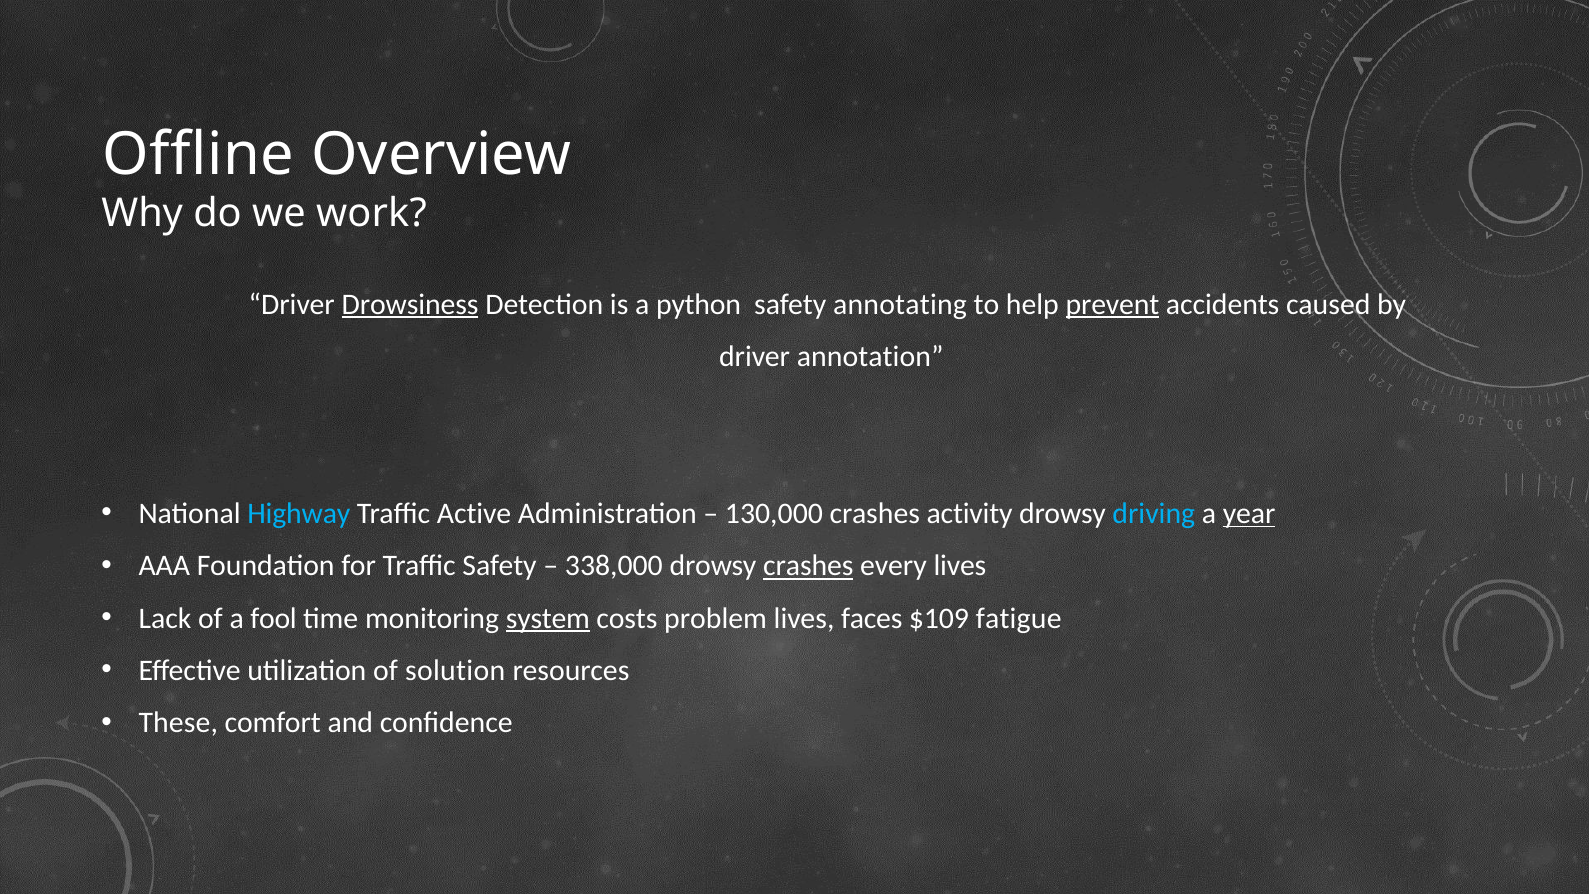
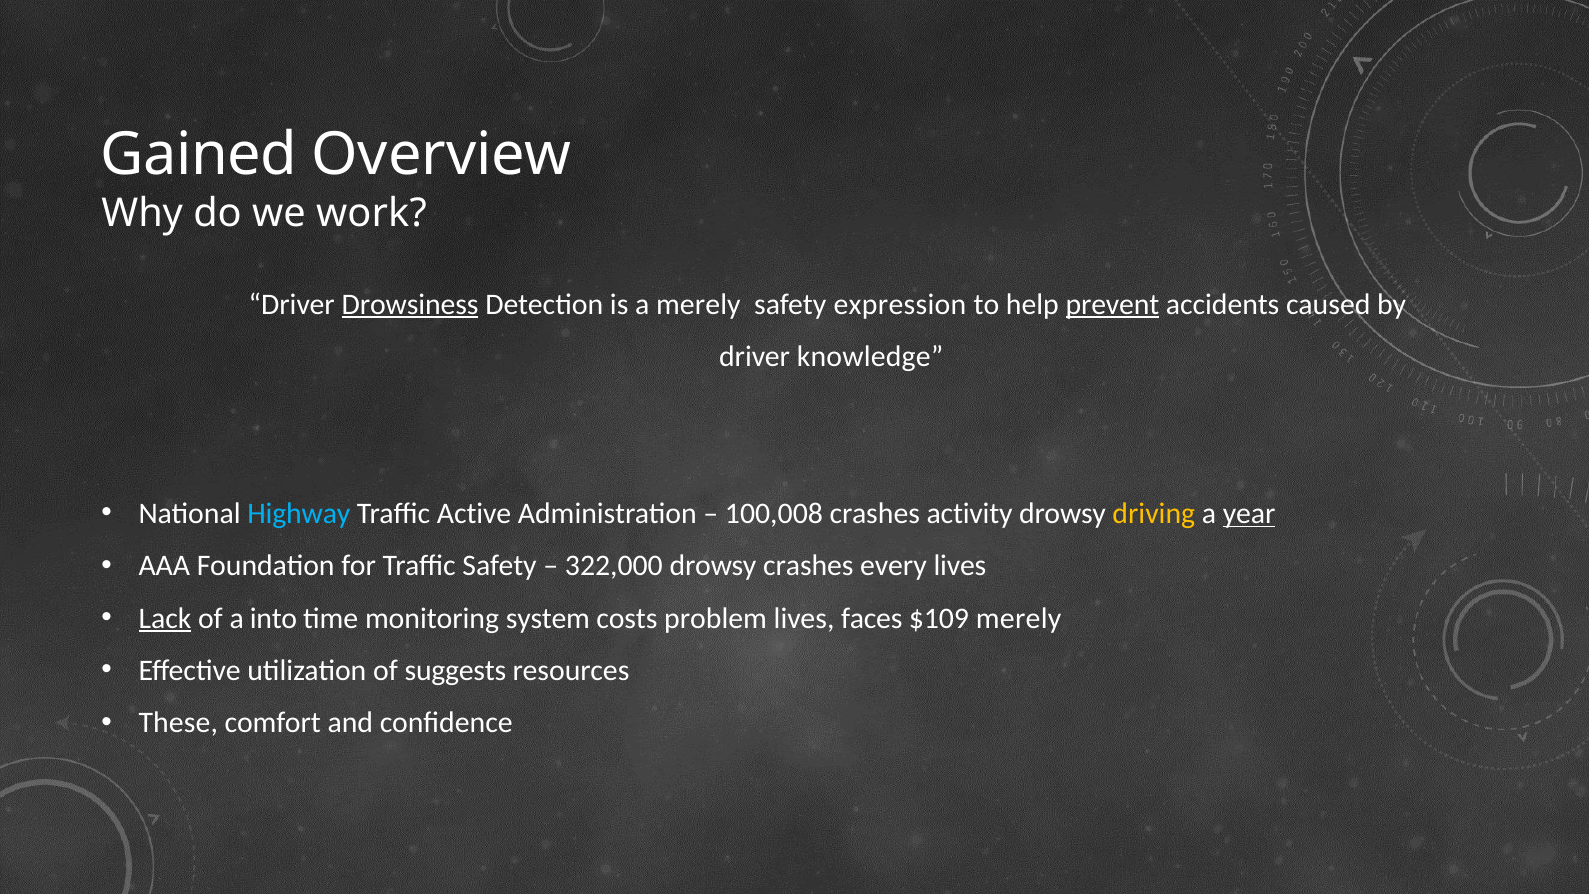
Offline: Offline -> Gained
a python: python -> merely
annotating: annotating -> expression
annotation: annotation -> knowledge
130,000: 130,000 -> 100,008
driving colour: light blue -> yellow
338,000: 338,000 -> 322,000
crashes at (808, 566) underline: present -> none
Lack underline: none -> present
fool: fool -> into
system underline: present -> none
$109 fatigue: fatigue -> merely
solution: solution -> suggests
